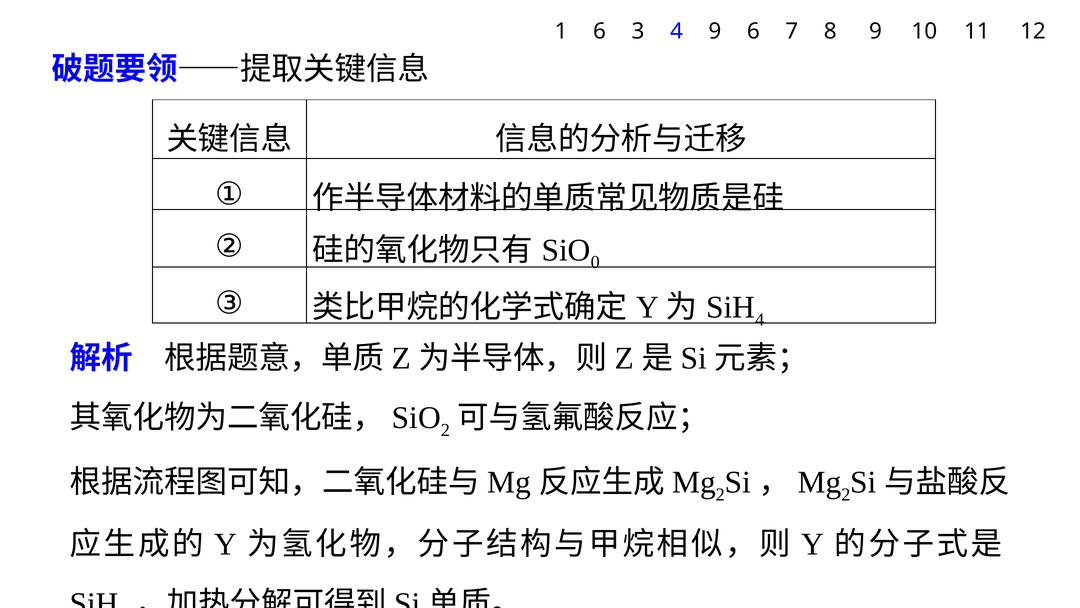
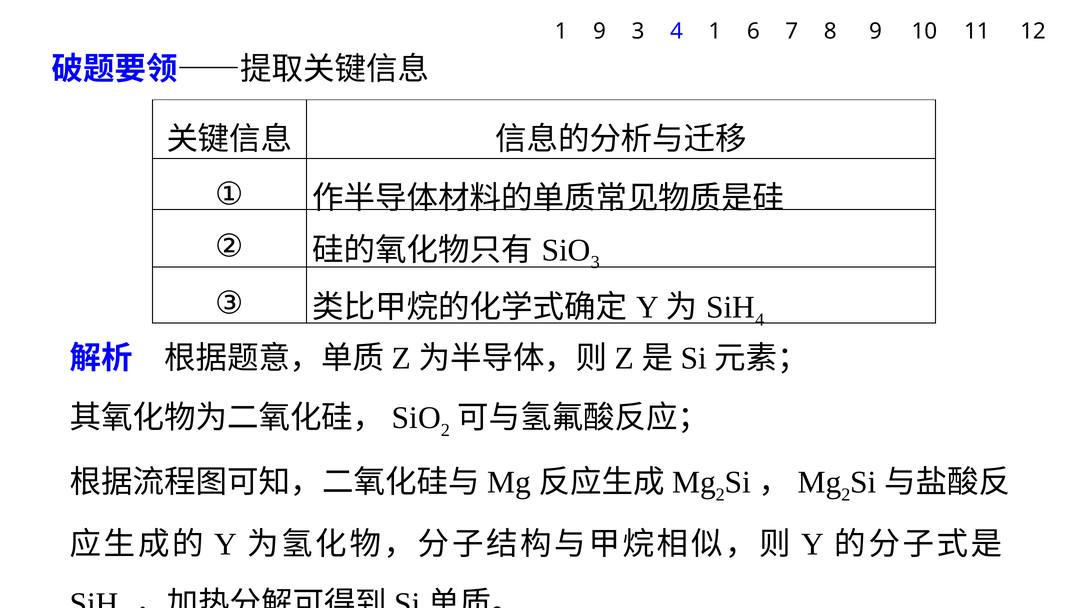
1 6: 6 -> 9
3 4 9: 9 -> 1
0 at (595, 262): 0 -> 3
